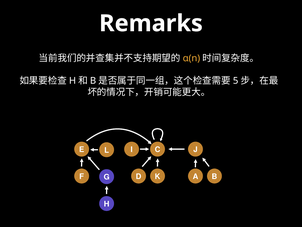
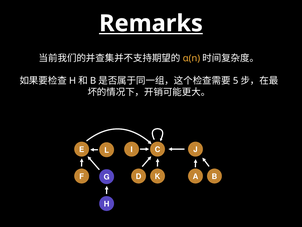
Remarks underline: none -> present
